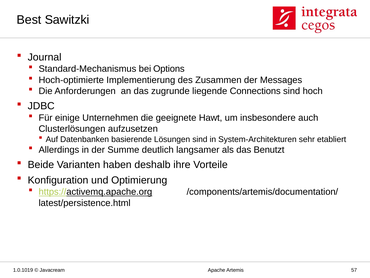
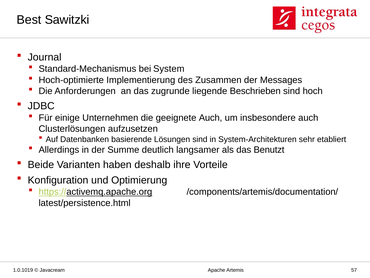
Options: Options -> System
Connections: Connections -> Beschrieben
geeignete Hawt: Hawt -> Auch
